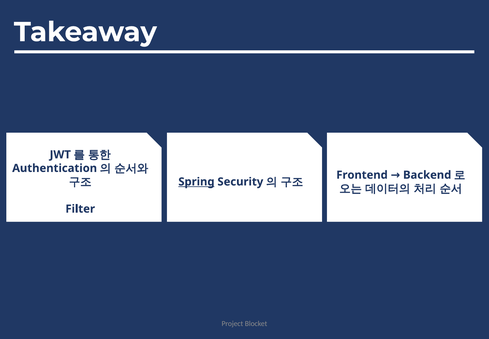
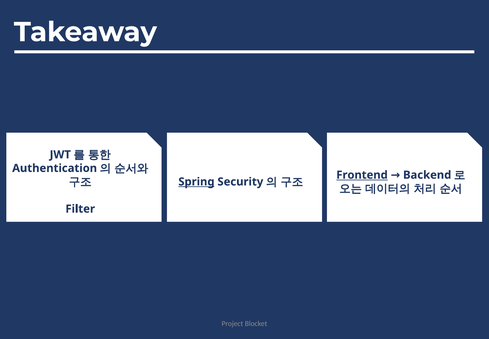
Frontend underline: none -> present
